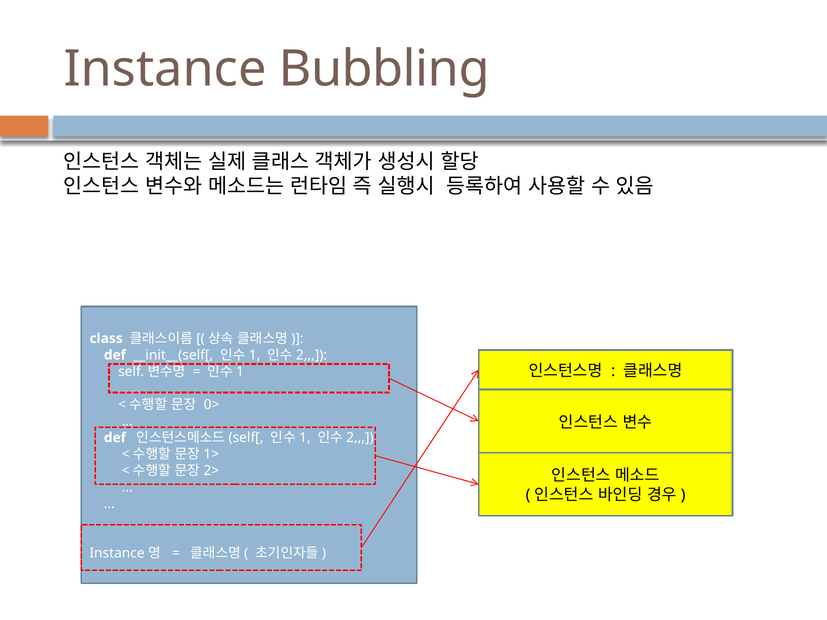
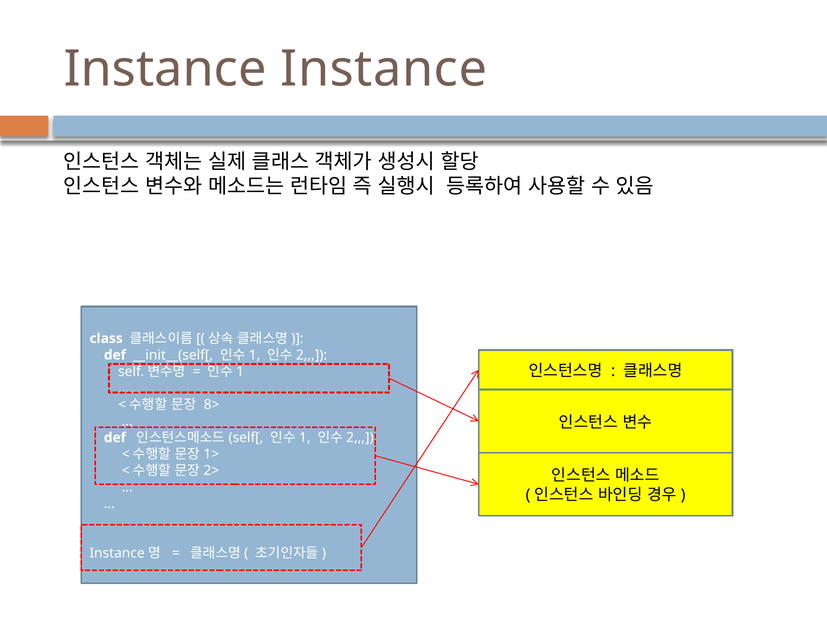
Instance Bubbling: Bubbling -> Instance
0>: 0> -> 8>
